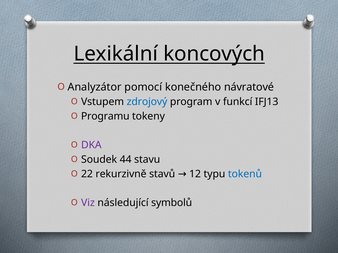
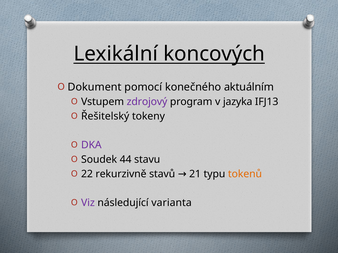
Analyzátor: Analyzátor -> Dokument
návratové: návratové -> aktuálním
zdrojový colour: blue -> purple
funkcí: funkcí -> jazyka
Programu: Programu -> Řešitelský
12: 12 -> 21
tokenů colour: blue -> orange
symbolů: symbolů -> varianta
